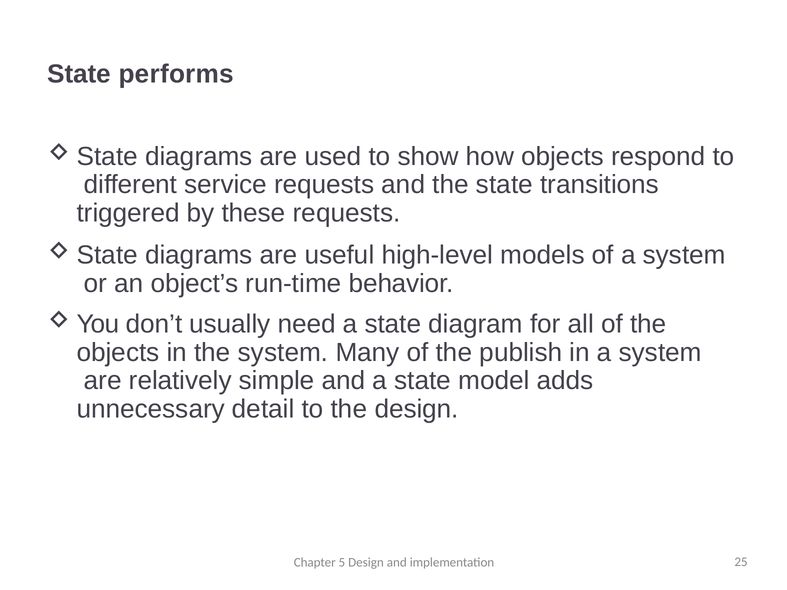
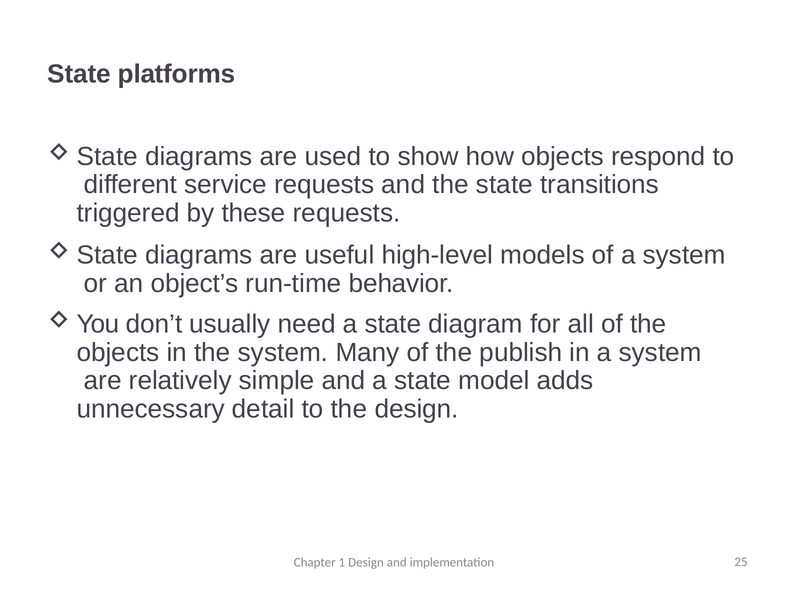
performs: performs -> platforms
5: 5 -> 1
